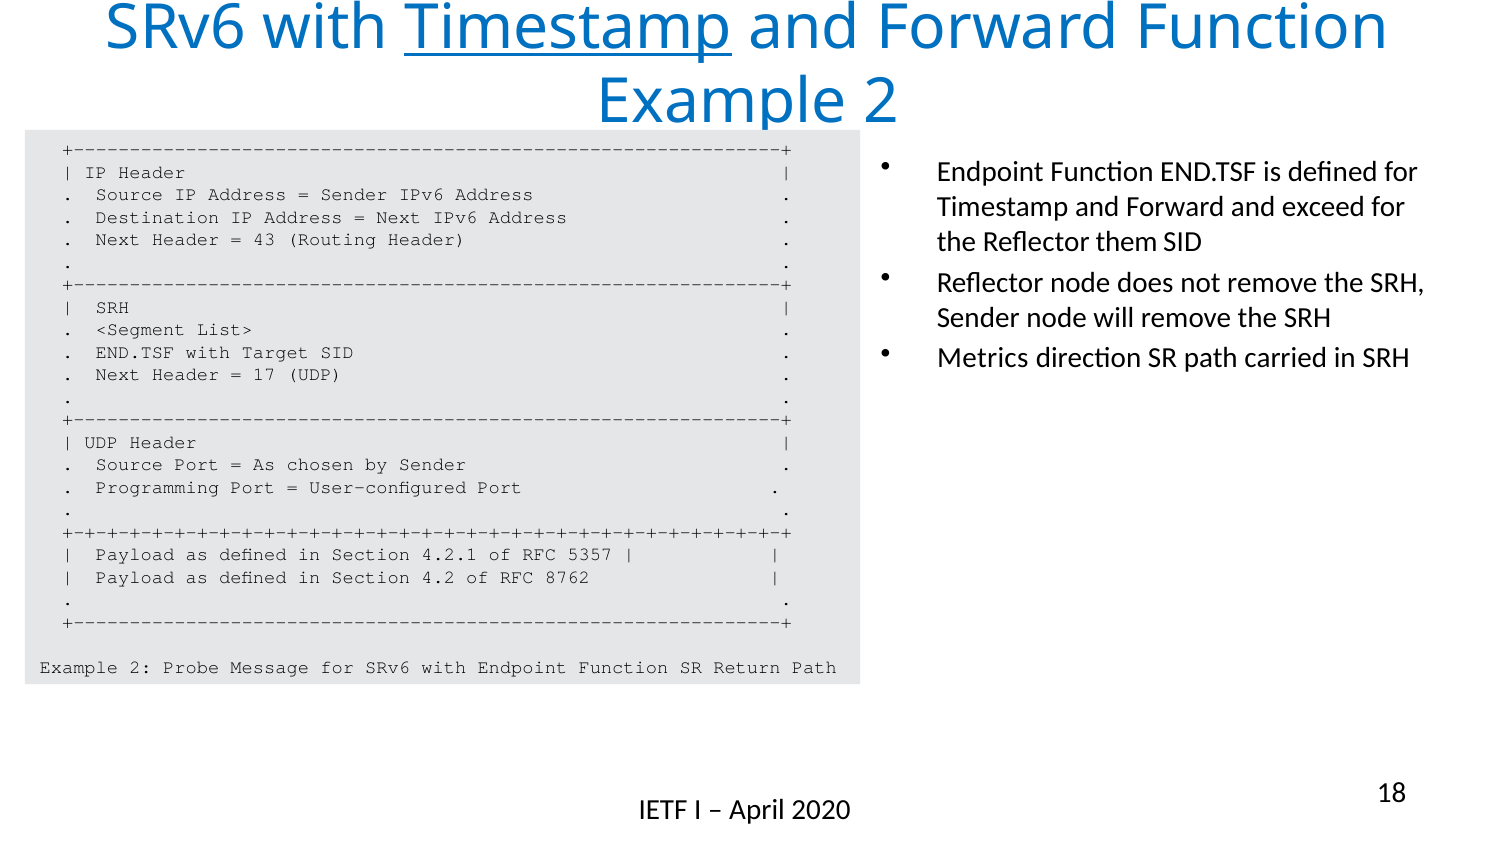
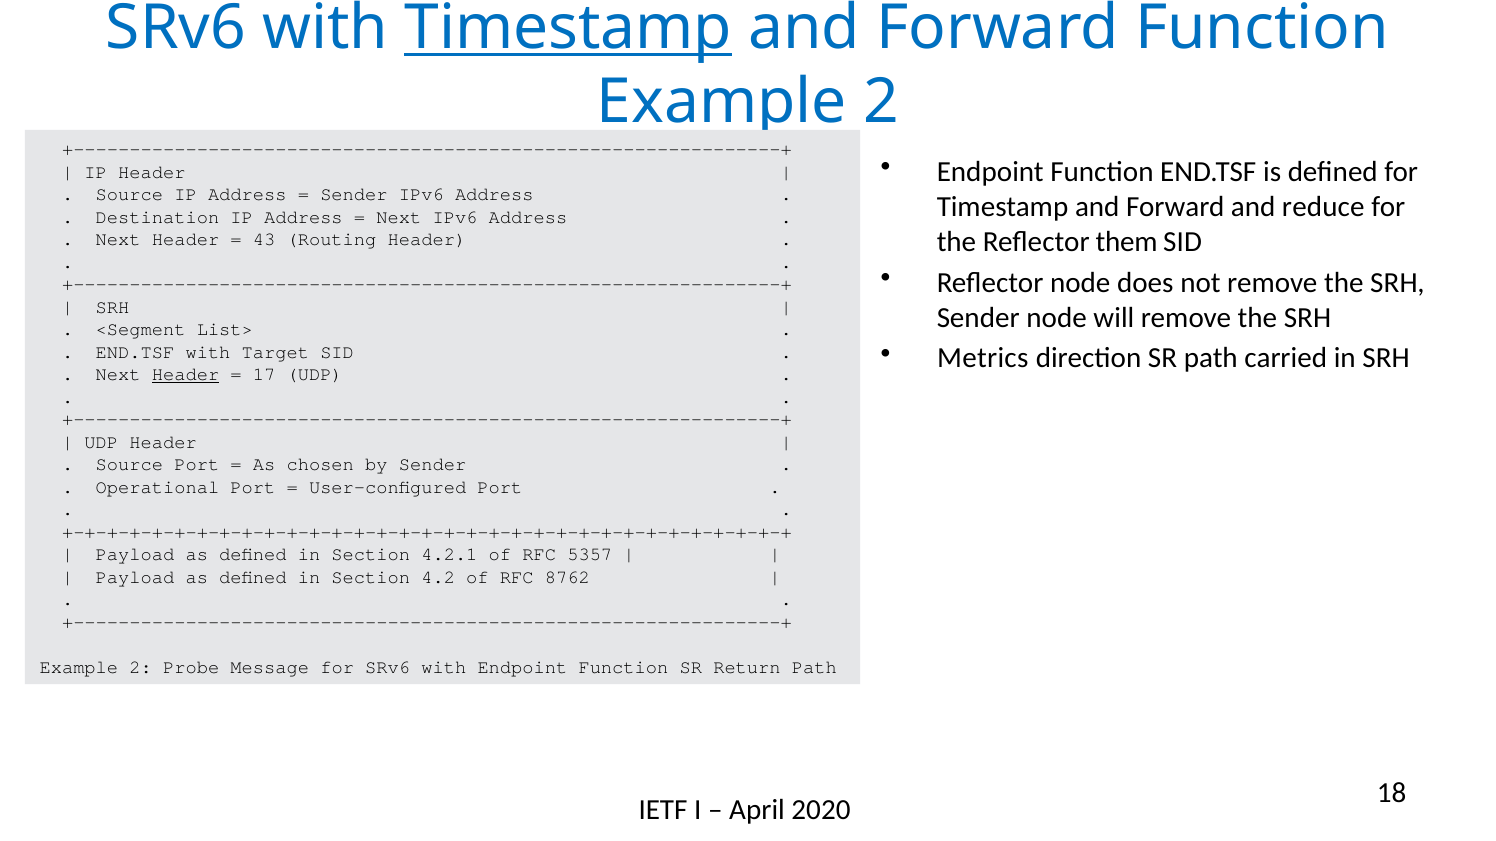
exceed: exceed -> reduce
Header at (186, 375) underline: none -> present
Programming: Programming -> Operational
